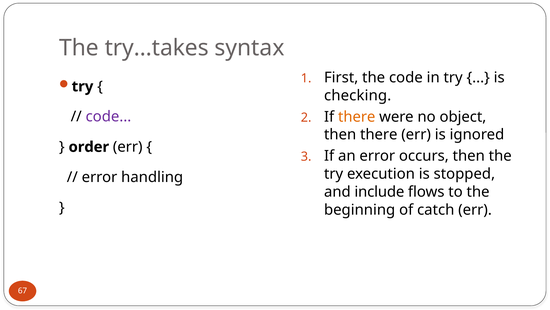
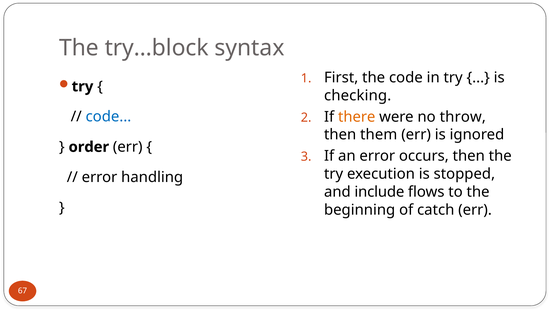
try…takes: try…takes -> try…block
code at (108, 116) colour: purple -> blue
object: object -> throw
then there: there -> them
